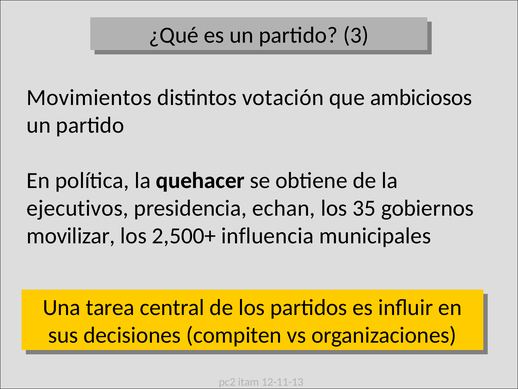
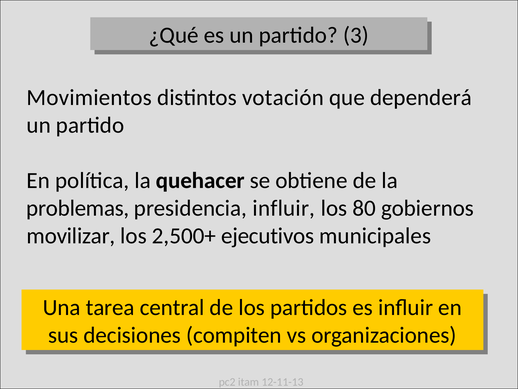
ambiciosos: ambiciosos -> dependerá
ejecutivos: ejecutivos -> problemas
presidencia echan: echan -> influir
35: 35 -> 80
influencia: influencia -> ejecutivos
